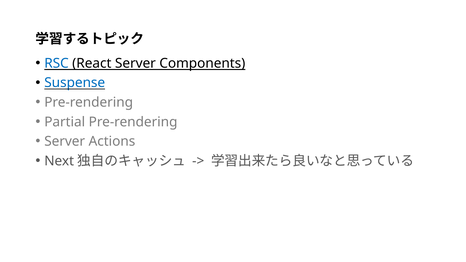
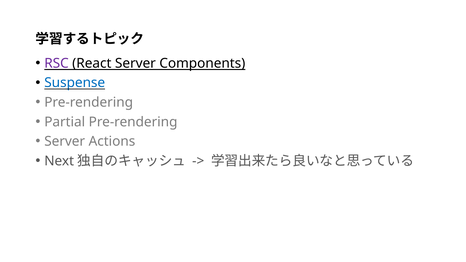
RSC colour: blue -> purple
